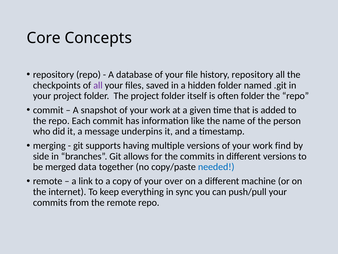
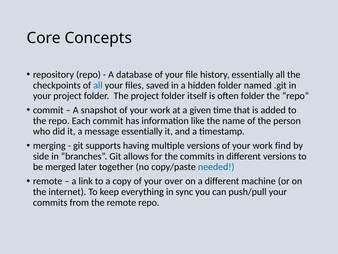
history repository: repository -> essentially
all at (98, 85) colour: purple -> blue
message underpins: underpins -> essentially
data: data -> later
